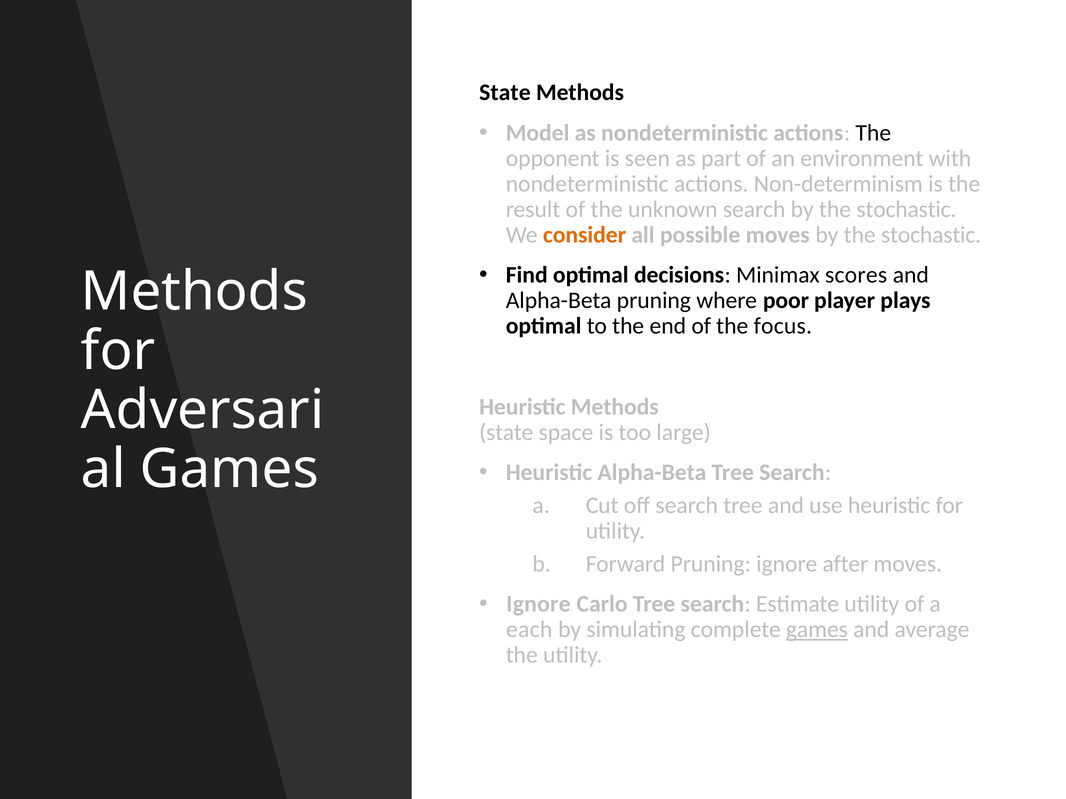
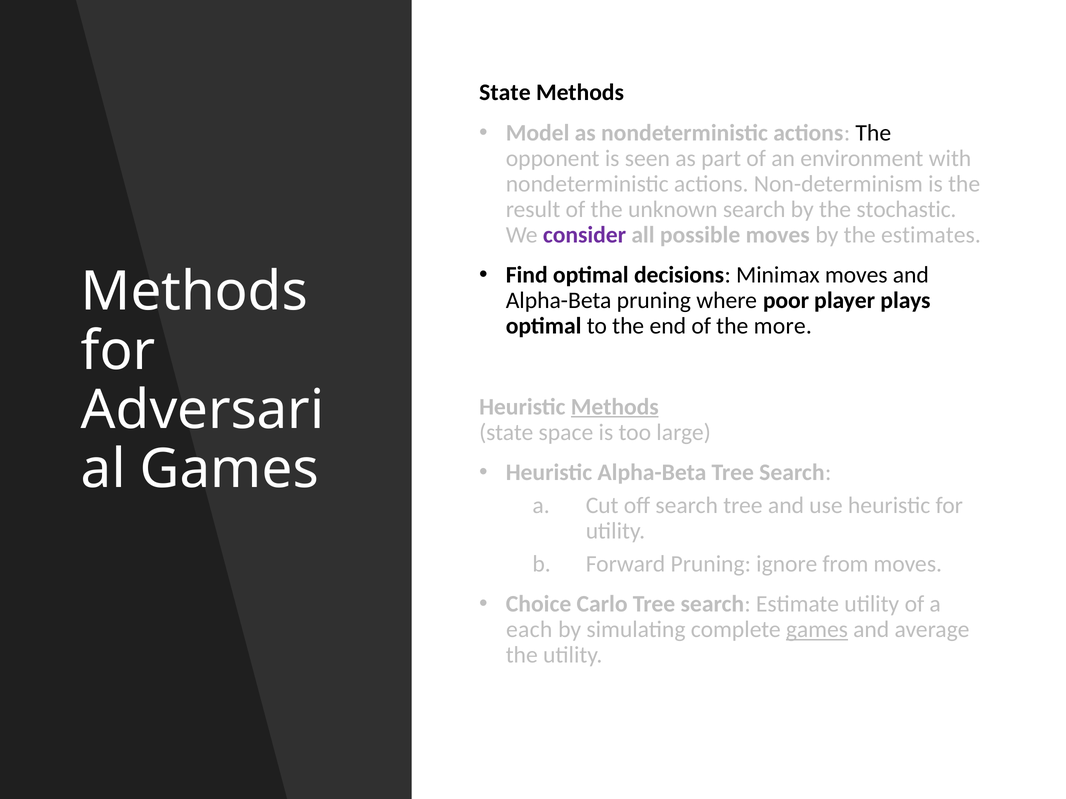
consider colour: orange -> purple
moves by the stochastic: stochastic -> estimates
Minimax scores: scores -> moves
focus: focus -> more
Methods at (615, 407) underline: none -> present
after: after -> from
Ignore at (538, 604): Ignore -> Choice
